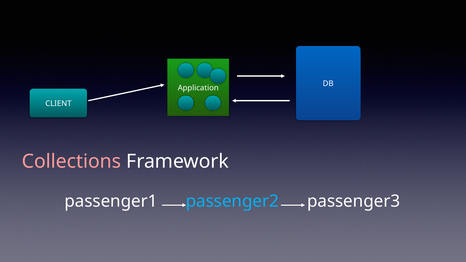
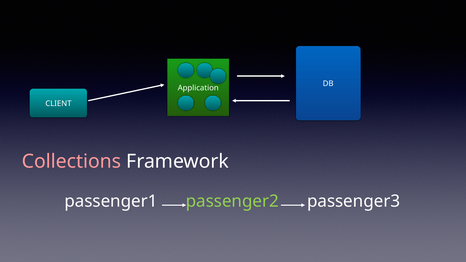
passenger2 colour: light blue -> light green
